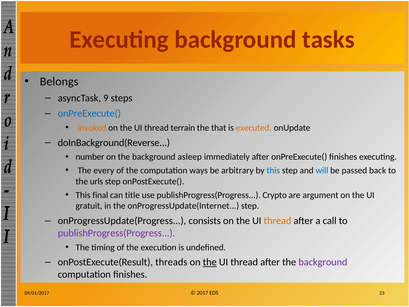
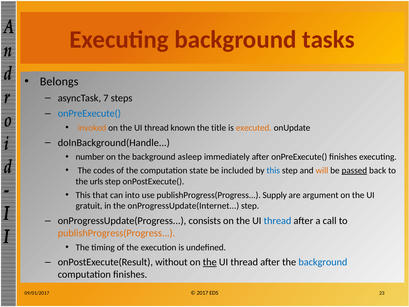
9: 9 -> 7
terrain: terrain -> known
that: that -> title
doInBackground(Reverse: doInBackground(Reverse -> doInBackground(Handle
every: every -> codes
ways: ways -> state
arbitrary: arbitrary -> included
will colour: blue -> orange
passed underline: none -> present
final: final -> that
title: title -> into
Crypto: Crypto -> Supply
thread at (278, 221) colour: orange -> blue
publishProgress(Progress at (116, 233) colour: purple -> orange
threads: threads -> without
background at (323, 262) colour: purple -> blue
